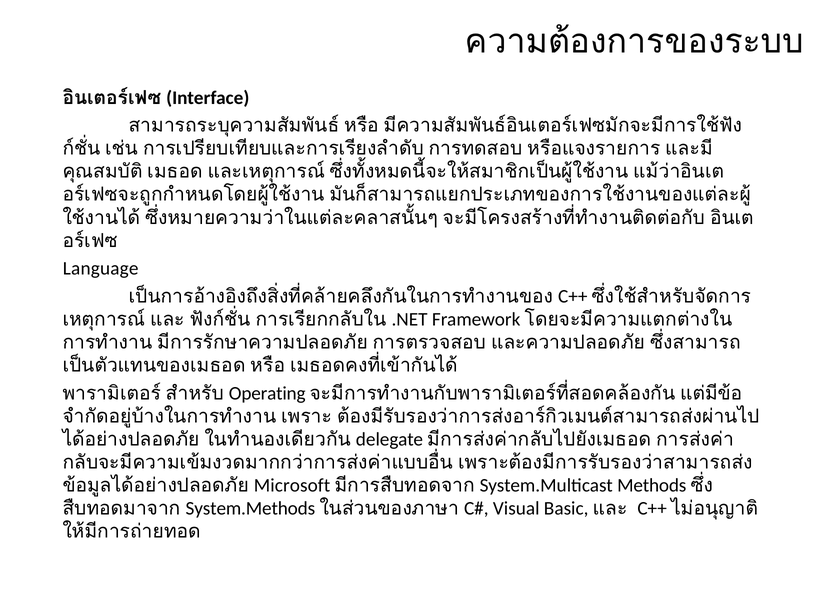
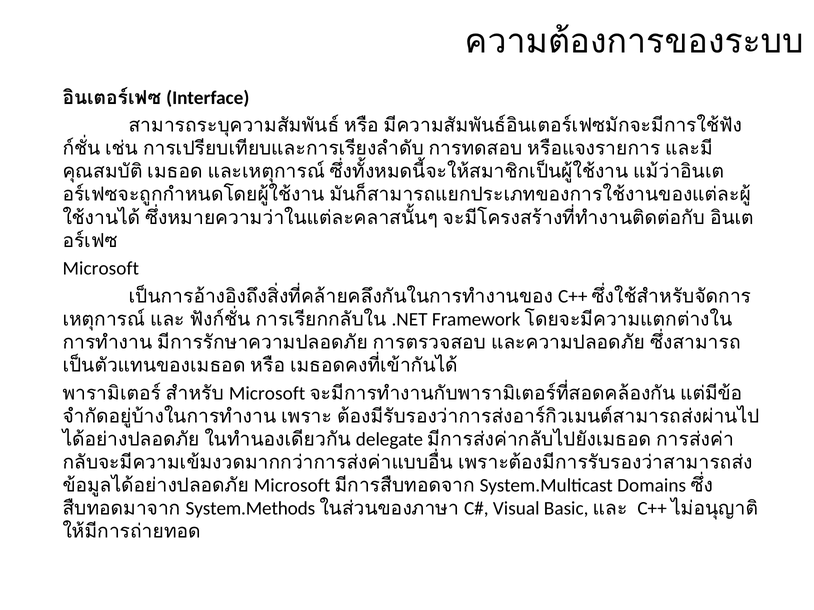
Language at (101, 269): Language -> Microsoft
Operating at (267, 394): Operating -> Microsoft
Methods: Methods -> Domains
